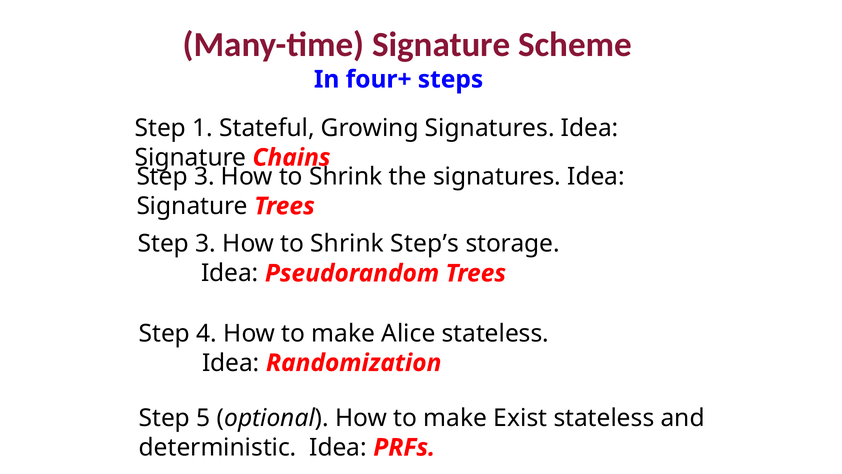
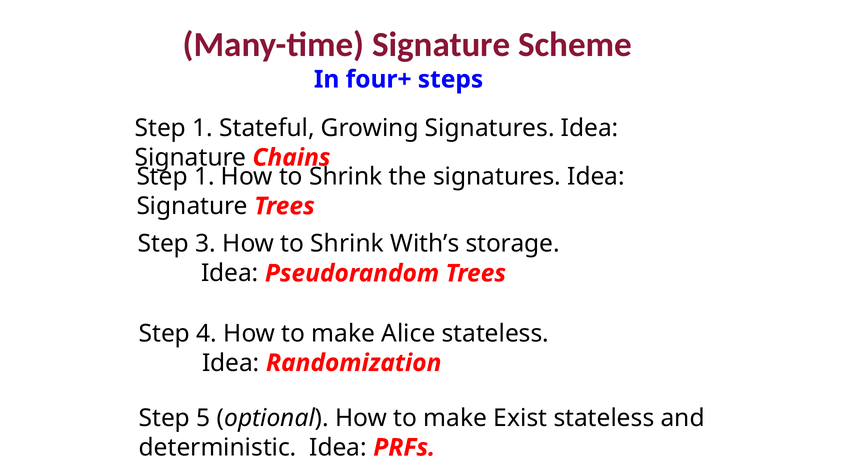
3 at (204, 177): 3 -> 1
Step’s: Step’s -> With’s
